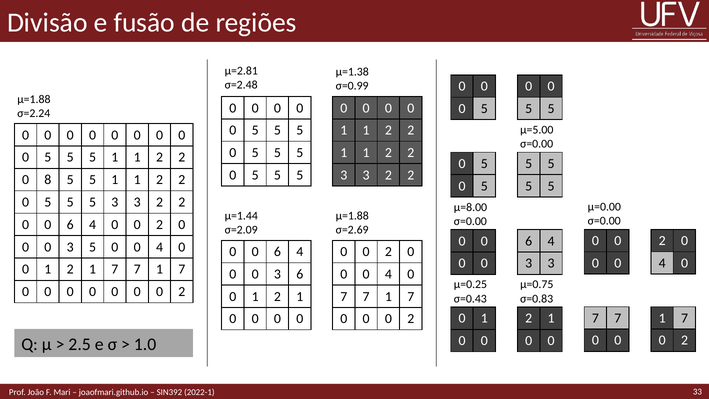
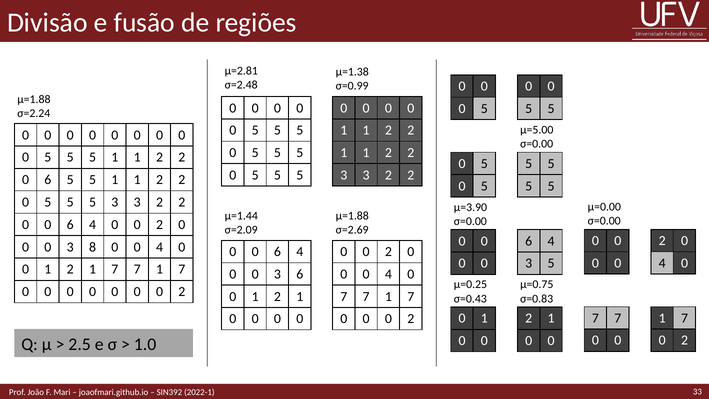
8 at (48, 180): 8 -> 6
µ=8.00: µ=8.00 -> µ=3.90
3 5: 5 -> 8
3 at (551, 263): 3 -> 5
